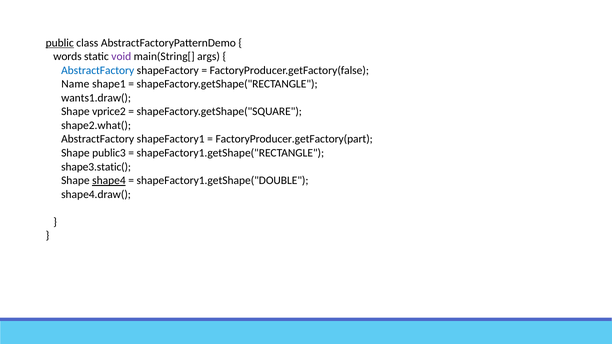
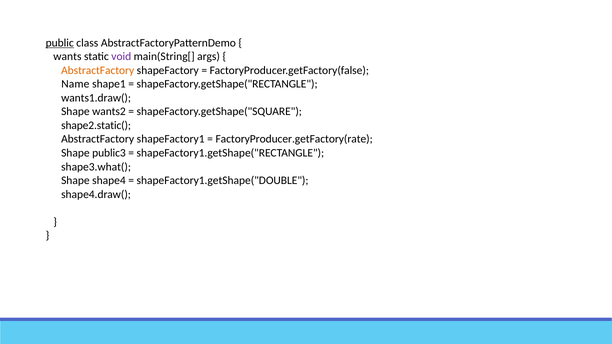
words: words -> wants
AbstractFactory at (98, 70) colour: blue -> orange
vprice2: vprice2 -> wants2
shape2.what(: shape2.what( -> shape2.static(
FactoryProducer.getFactory(part: FactoryProducer.getFactory(part -> FactoryProducer.getFactory(rate
shape3.static(: shape3.static( -> shape3.what(
shape4 underline: present -> none
